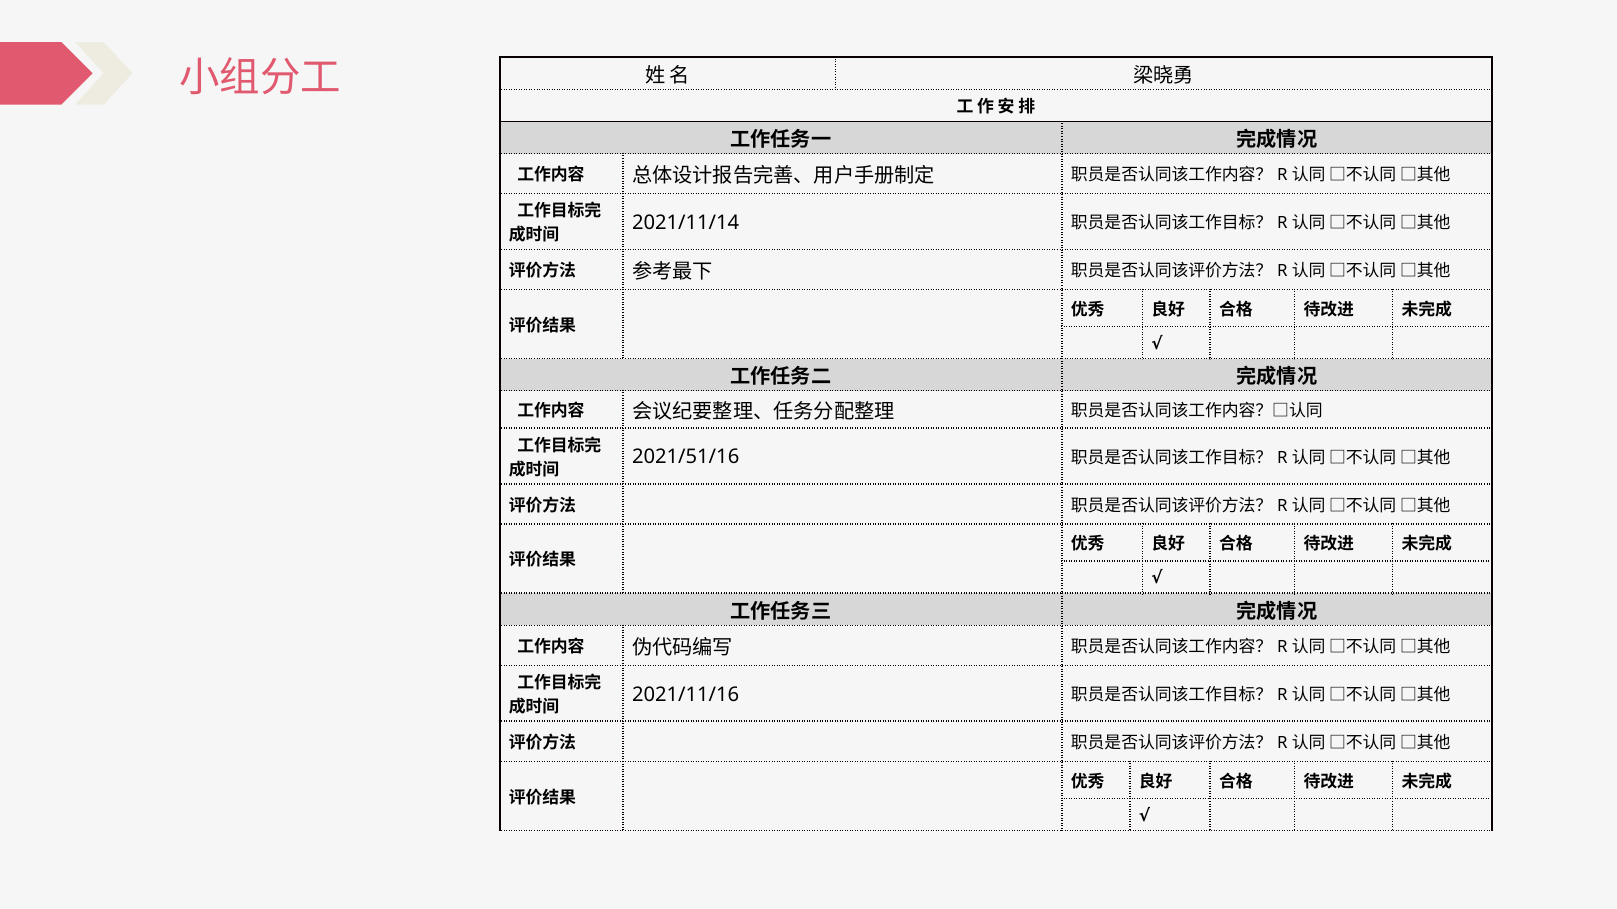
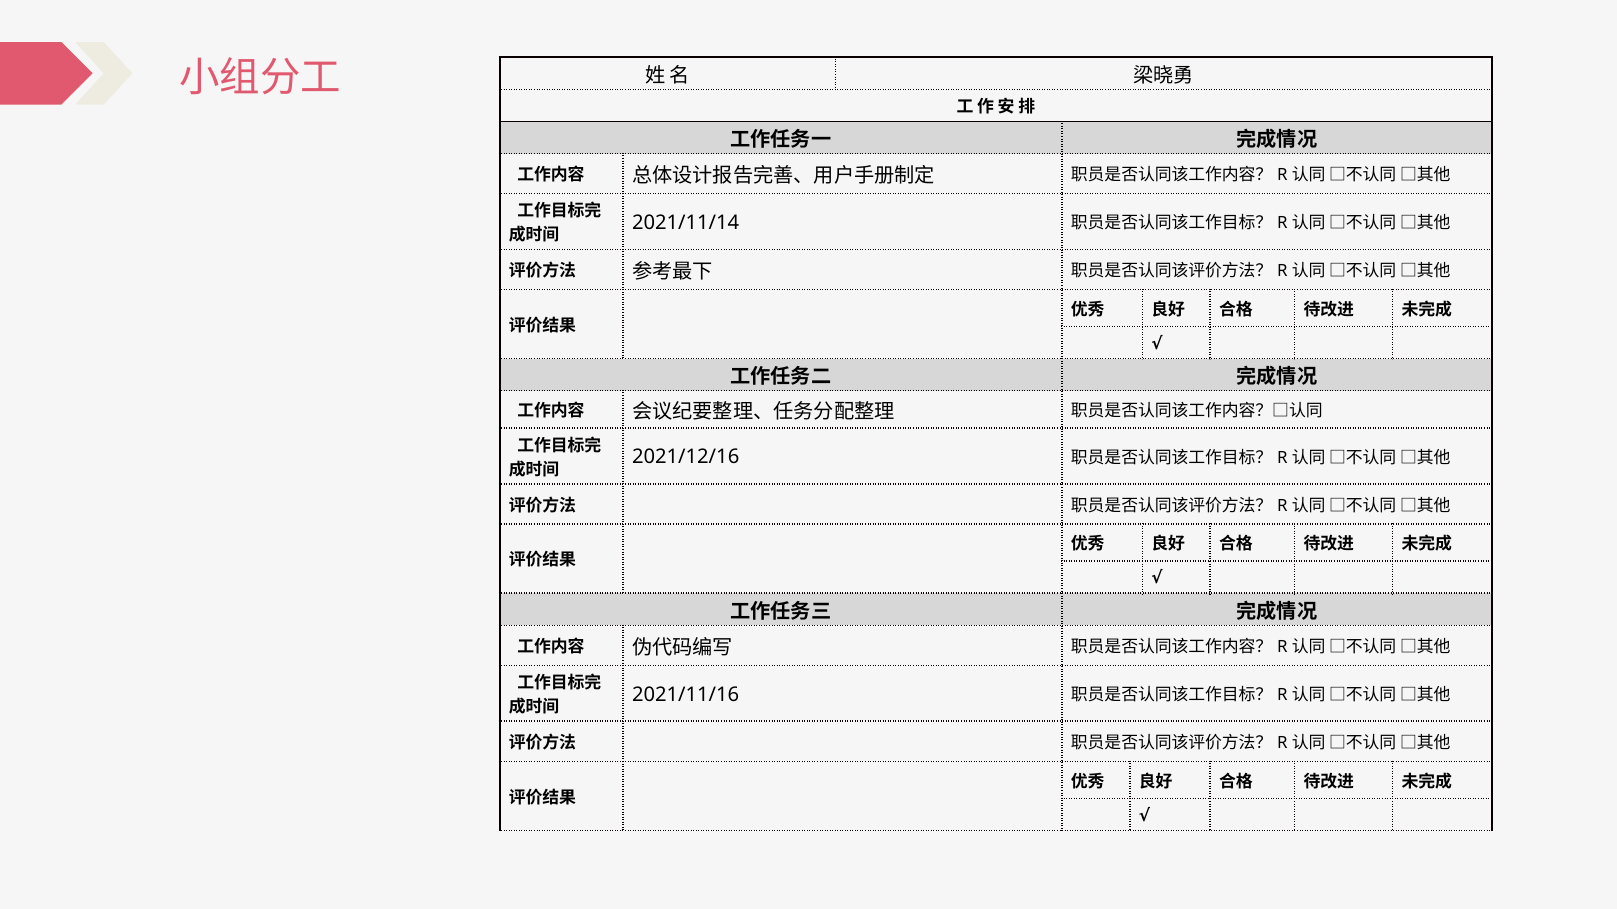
2021/51/16: 2021/51/16 -> 2021/12/16
